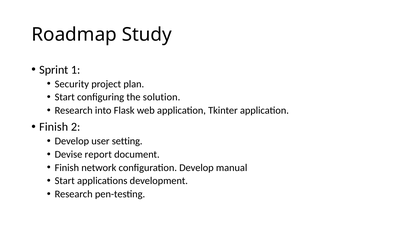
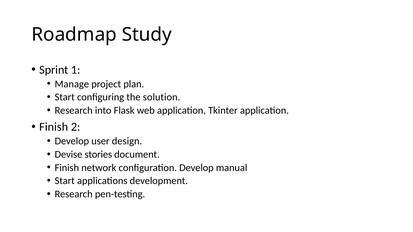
Security: Security -> Manage
setting: setting -> design
report: report -> stories
